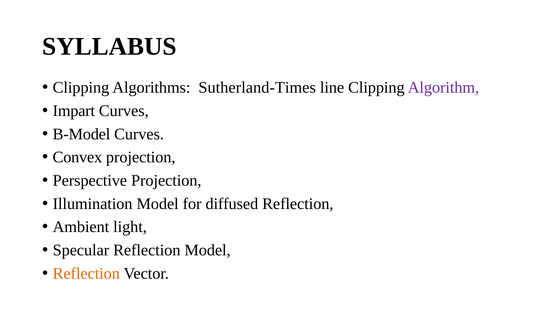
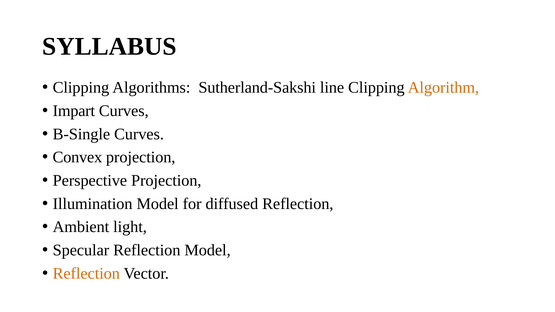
Sutherland-Times: Sutherland-Times -> Sutherland-Sakshi
Algorithm colour: purple -> orange
B-Model: B-Model -> B-Single
